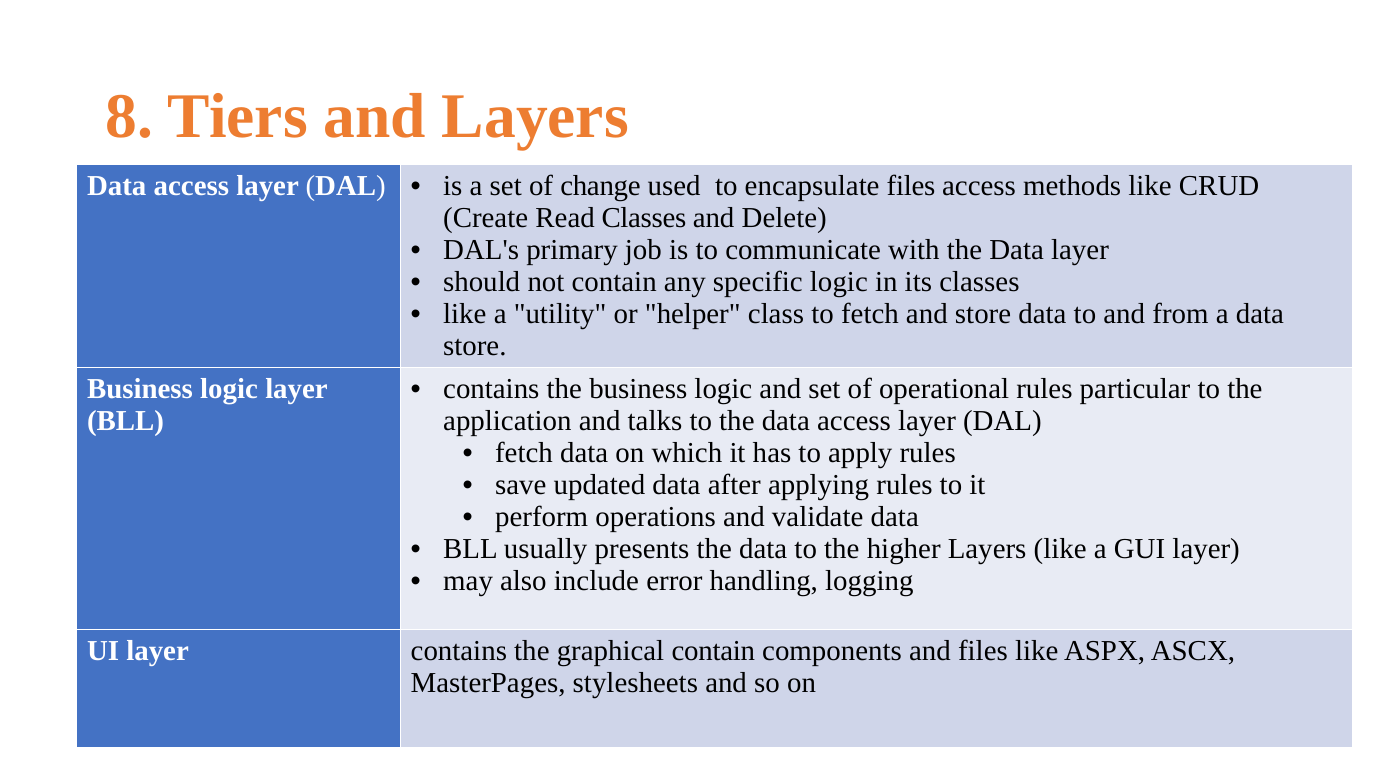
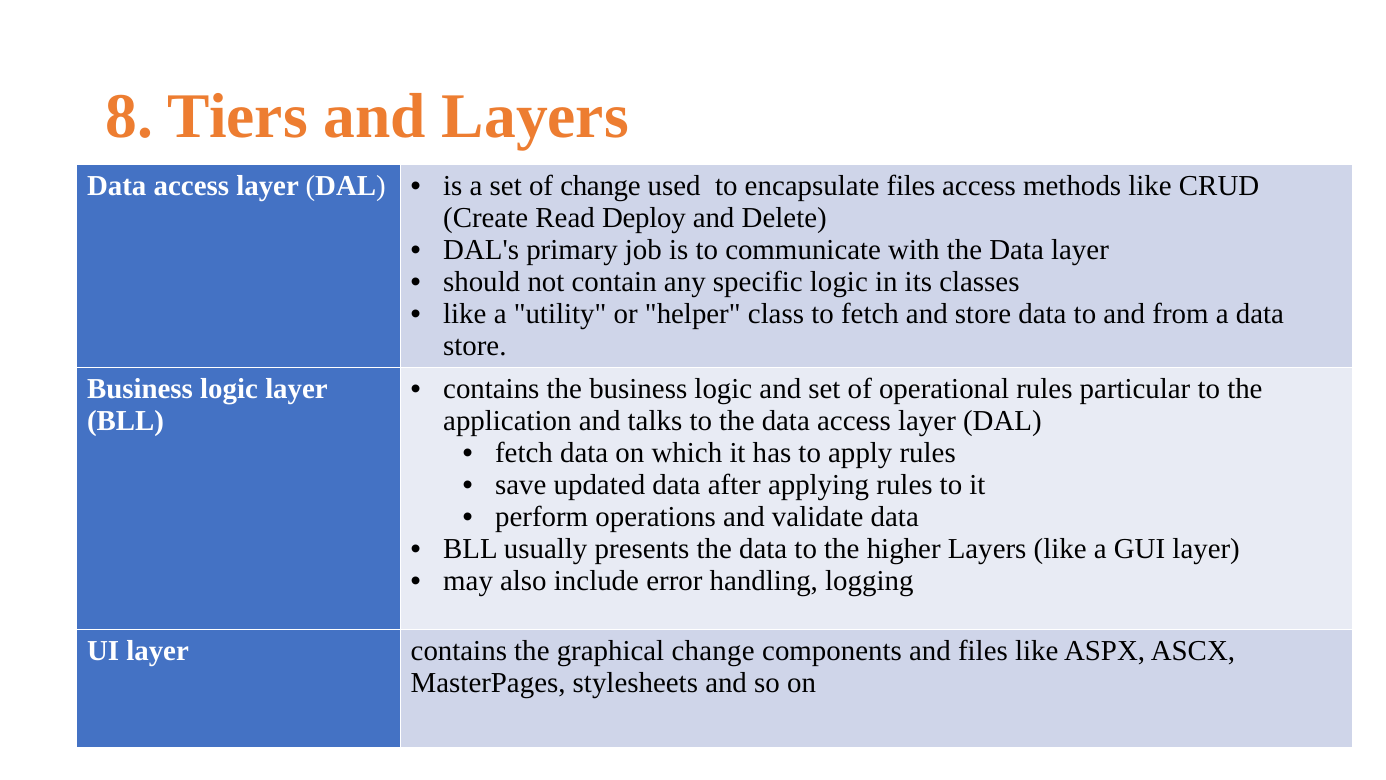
Read Classes: Classes -> Deploy
graphical contain: contain -> change
